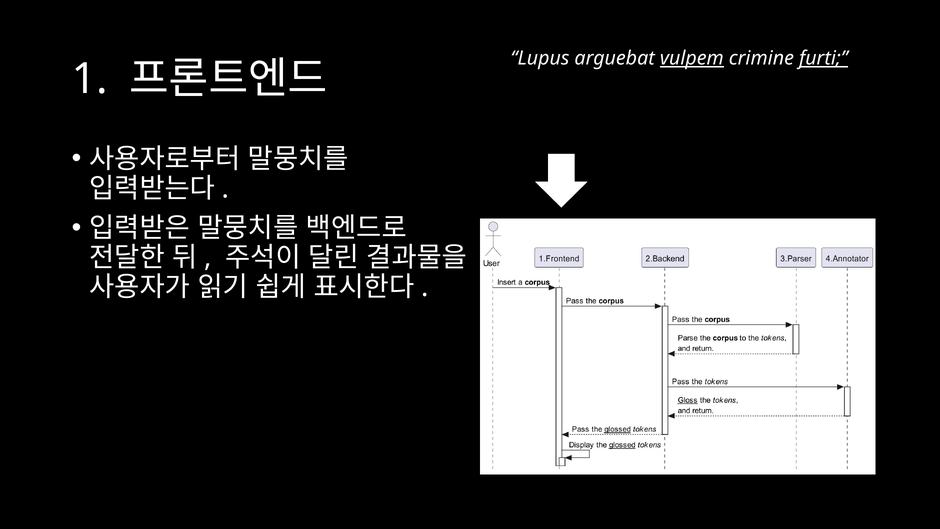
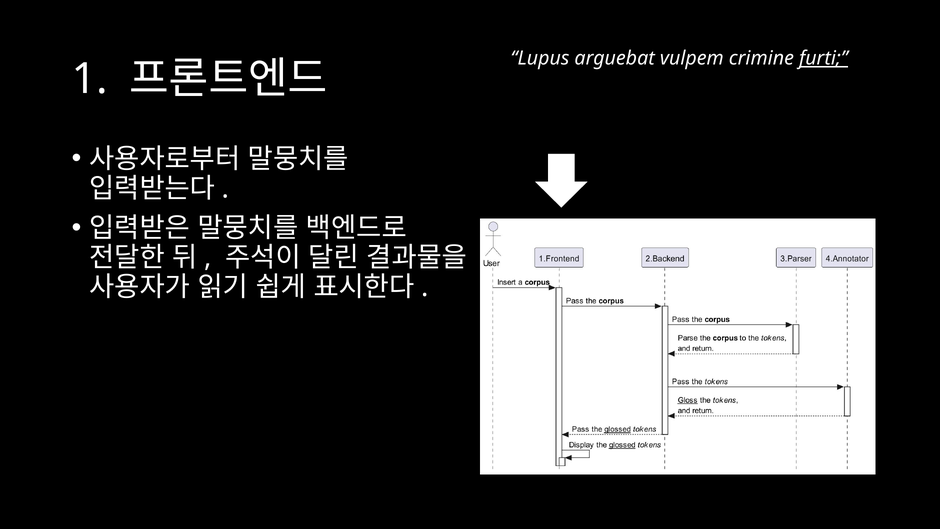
vulpem underline: present -> none
